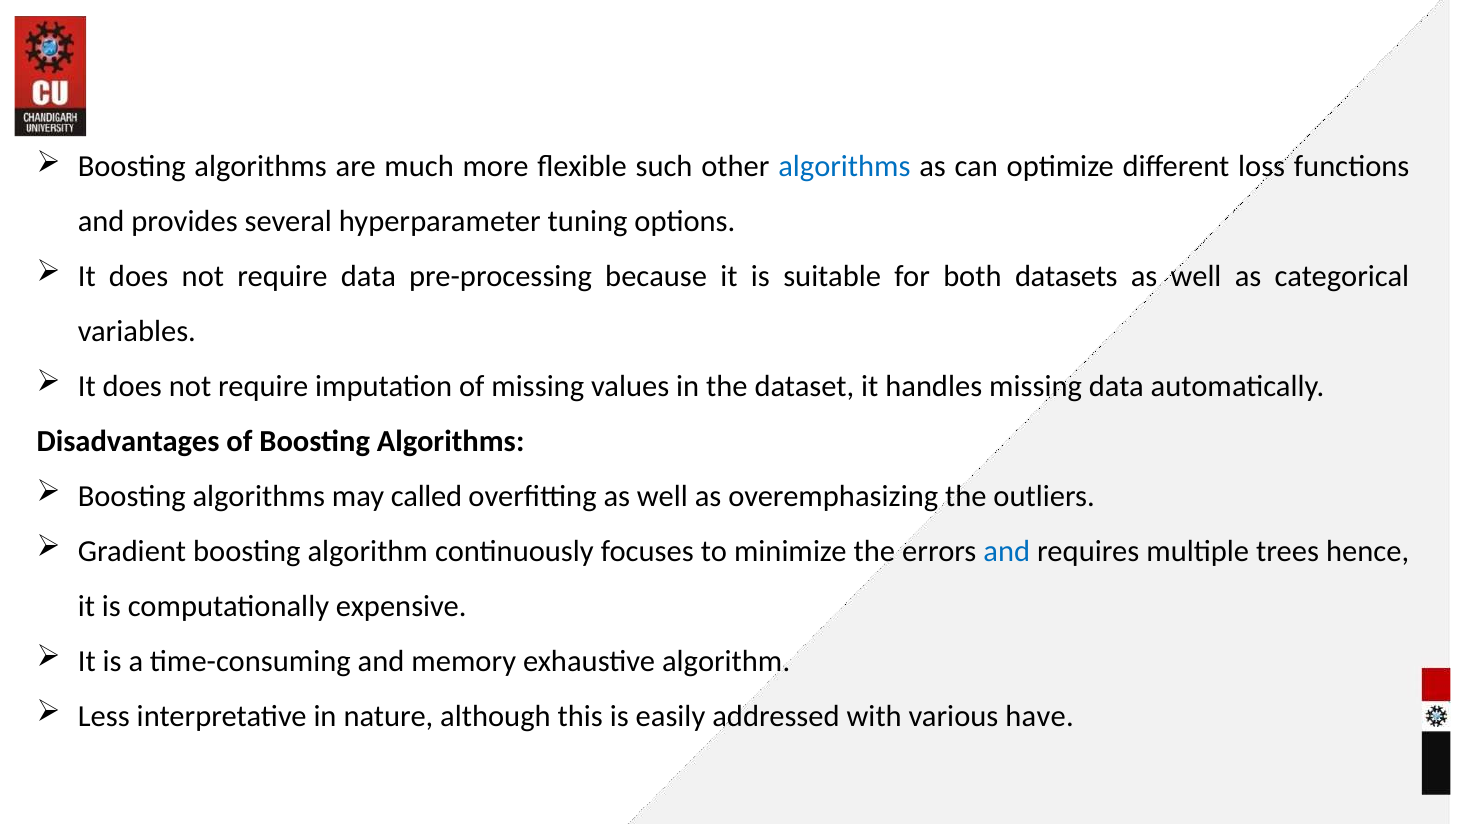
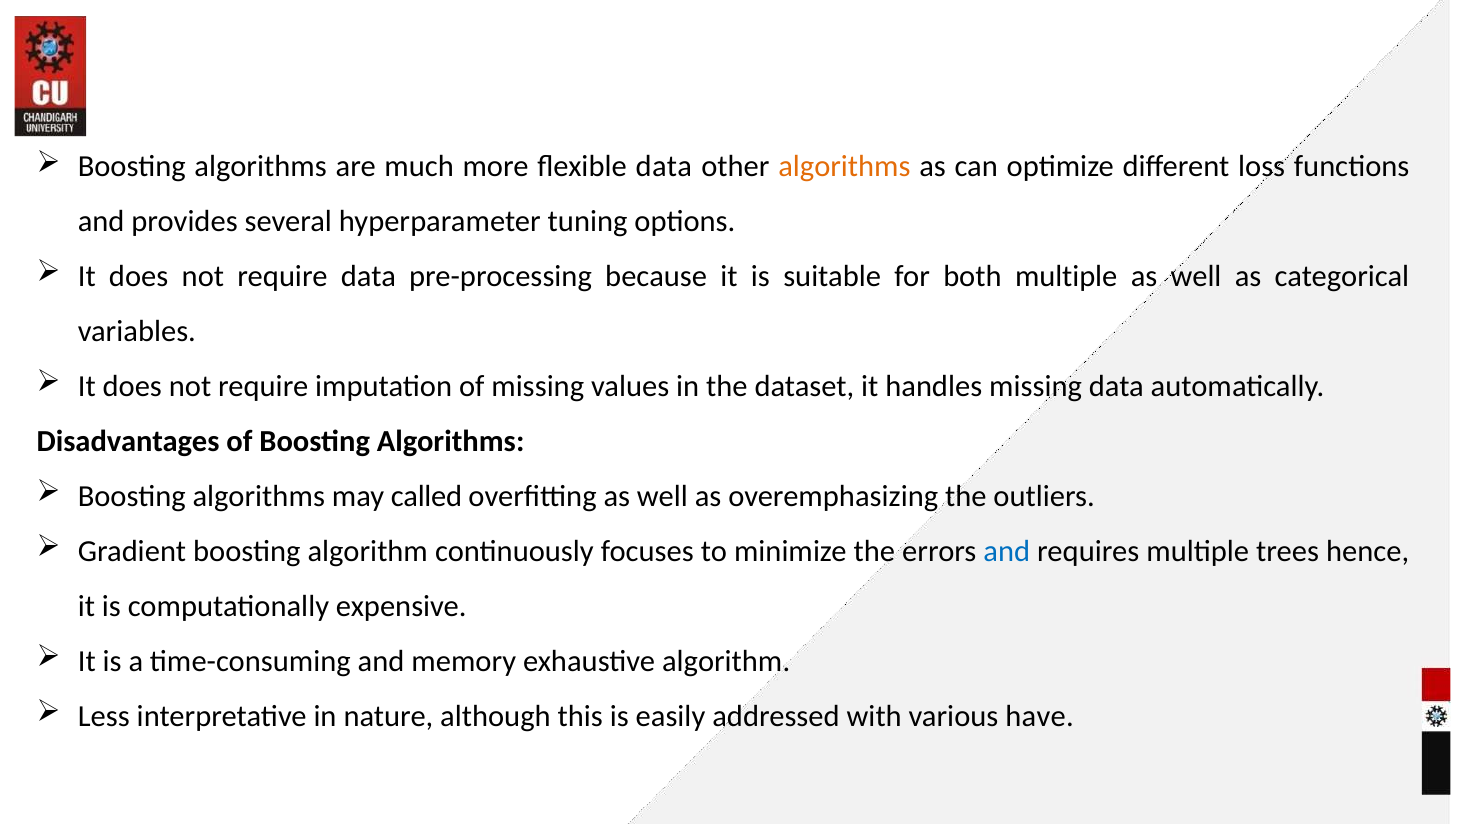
flexible such: such -> data
algorithms at (844, 167) colour: blue -> orange
both datasets: datasets -> multiple
